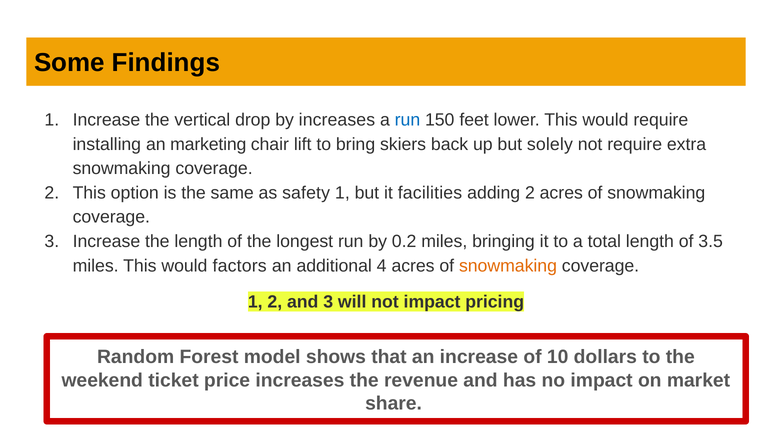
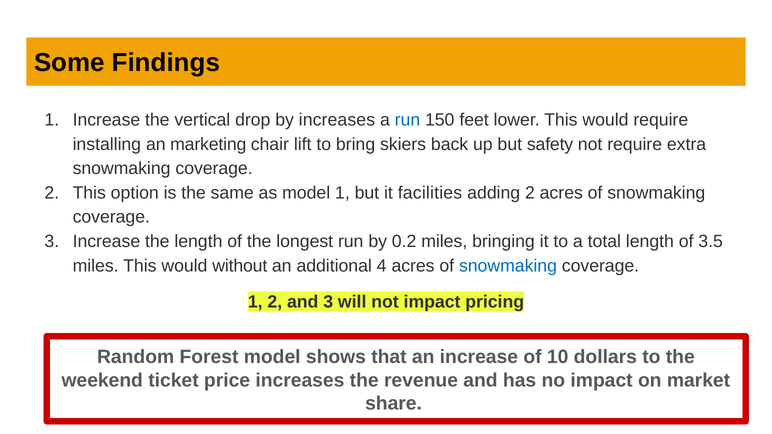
solely: solely -> safety
as safety: safety -> model
factors: factors -> without
snowmaking at (508, 266) colour: orange -> blue
